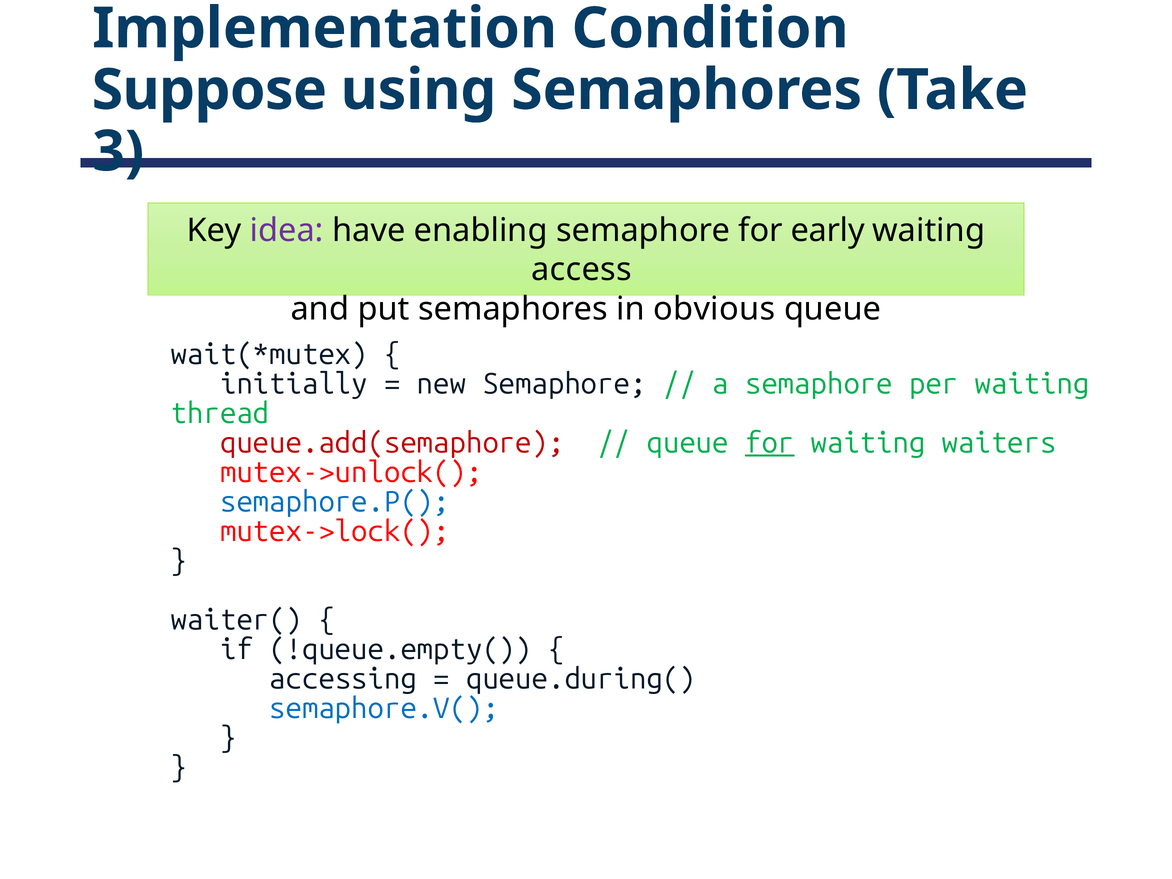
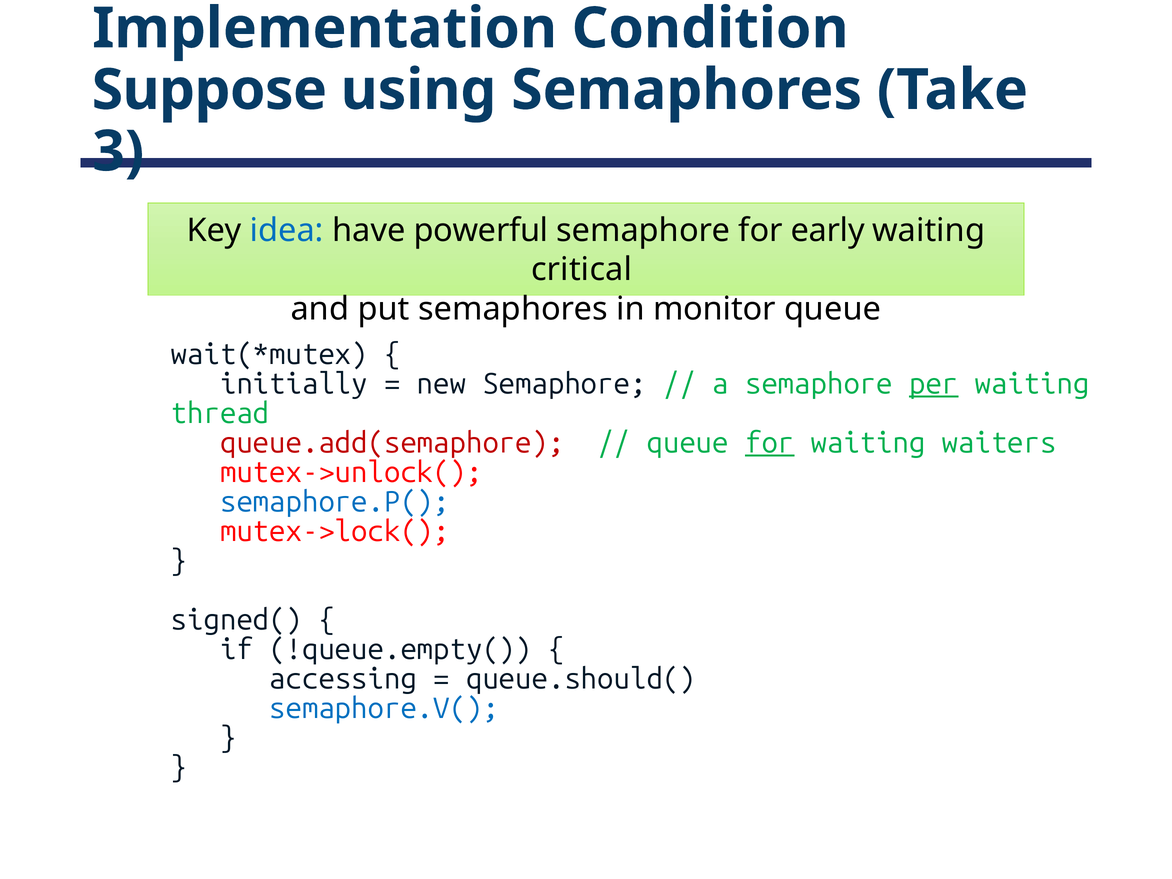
idea colour: purple -> blue
enabling: enabling -> powerful
access: access -> critical
obvious: obvious -> monitor
per underline: none -> present
waiter(: waiter( -> signed(
queue.during(: queue.during( -> queue.should(
